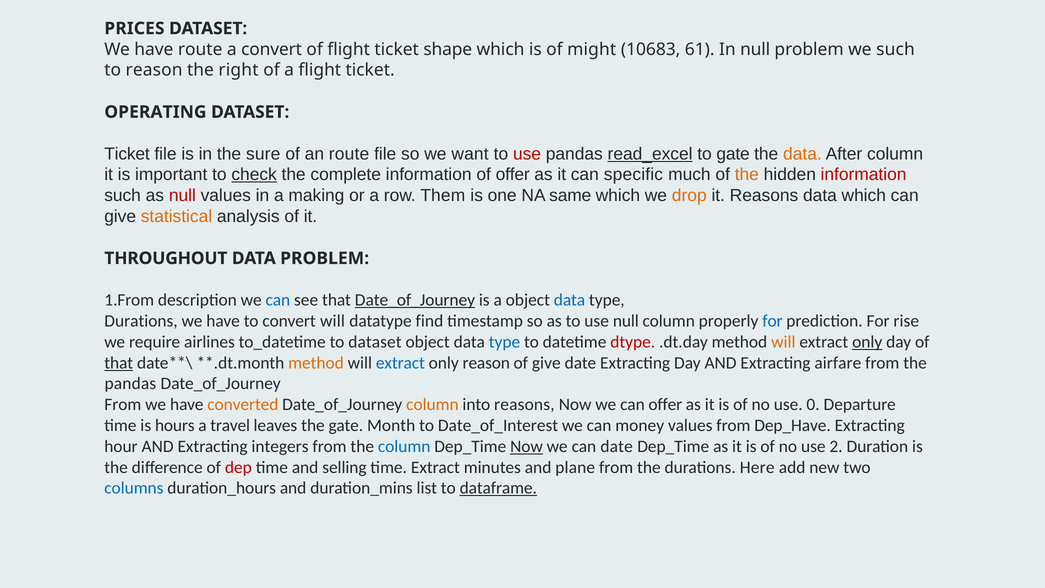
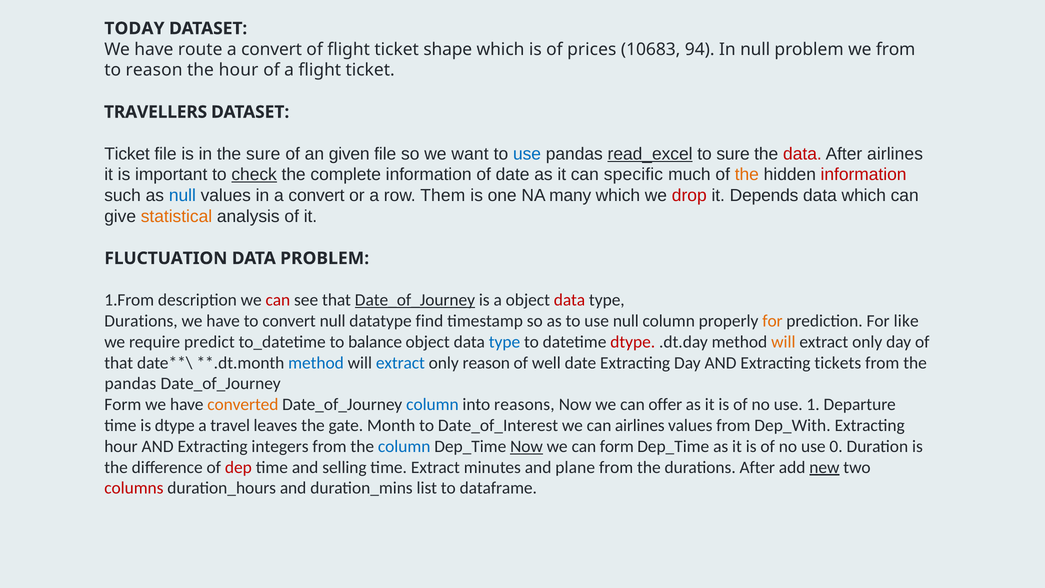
PRICES: PRICES -> TODAY
might: might -> prices
61: 61 -> 94
we such: such -> from
the right: right -> hour
OPERATING: OPERATING -> TRAVELLERS
an route: route -> given
use at (527, 154) colour: red -> blue
to gate: gate -> sure
data at (802, 154) colour: orange -> red
After column: column -> airlines
of offer: offer -> date
null at (182, 196) colour: red -> blue
in a making: making -> convert
same: same -> many
drop colour: orange -> red
it Reasons: Reasons -> Depends
THROUGHOUT: THROUGHOUT -> FLUCTUATION
can at (278, 300) colour: blue -> red
data at (570, 300) colour: blue -> red
convert will: will -> null
for at (772, 321) colour: blue -> orange
rise: rise -> like
airlines: airlines -> predict
to dataset: dataset -> balance
only at (867, 342) underline: present -> none
that at (119, 363) underline: present -> none
method at (316, 363) colour: orange -> blue
of give: give -> well
airfare: airfare -> tickets
From at (123, 404): From -> Form
column at (432, 404) colour: orange -> blue
0: 0 -> 1
is hours: hours -> dtype
can money: money -> airlines
Dep_Have: Dep_Have -> Dep_With
can date: date -> form
2: 2 -> 0
durations Here: Here -> After
new underline: none -> present
columns colour: blue -> red
dataframe underline: present -> none
